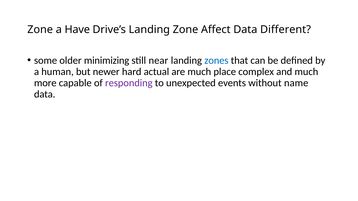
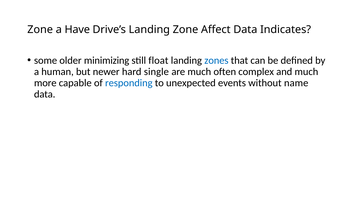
Different: Different -> Indicates
near: near -> float
actual: actual -> single
place: place -> often
responding colour: purple -> blue
